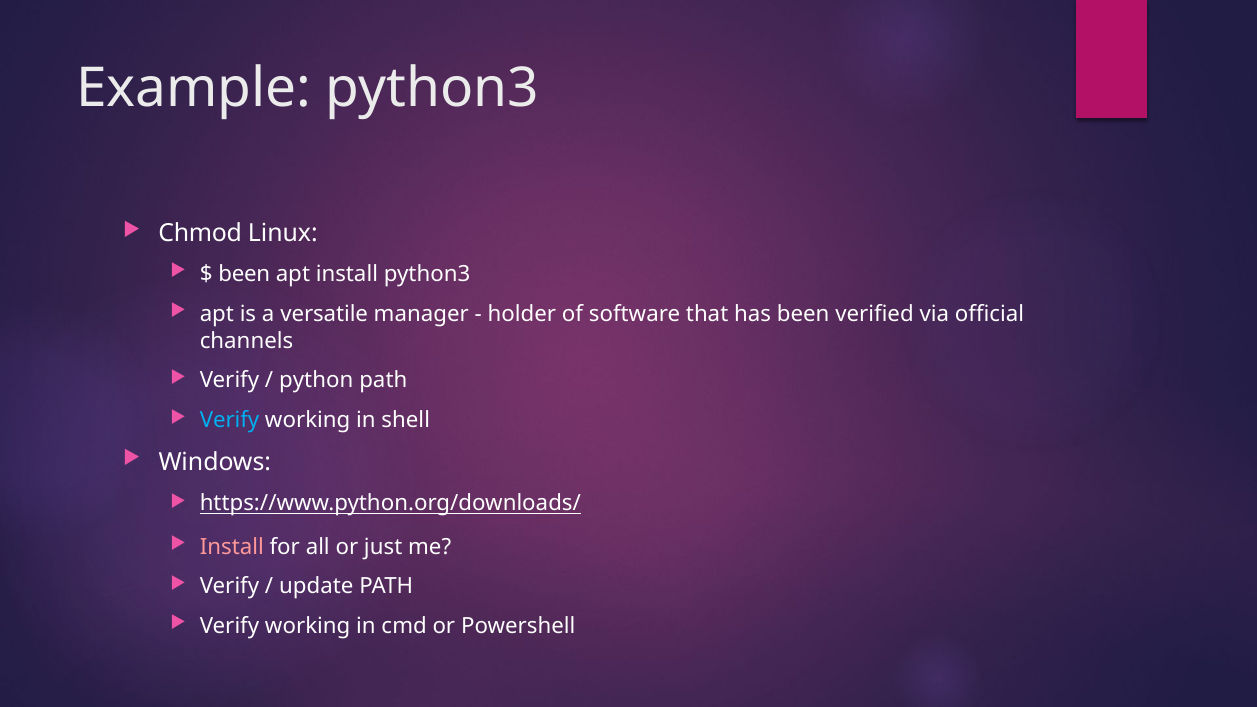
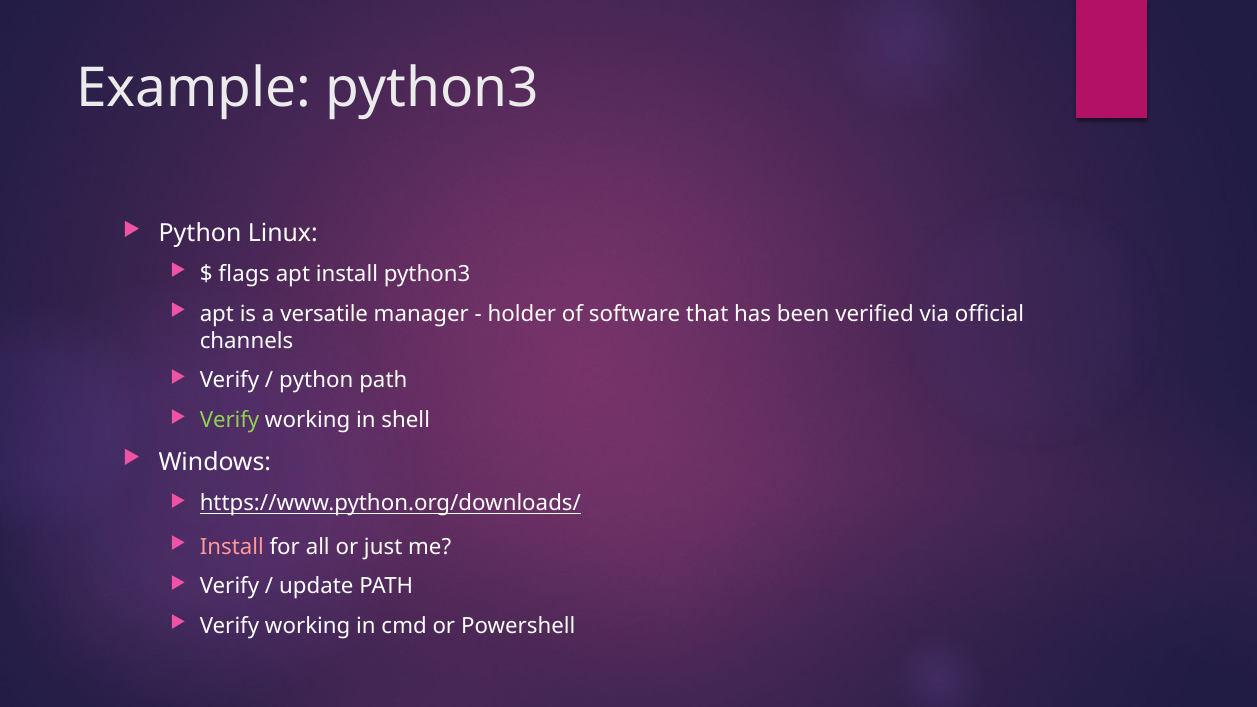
Chmod at (200, 233): Chmod -> Python
been at (244, 274): been -> flags
Verify at (230, 420) colour: light blue -> light green
